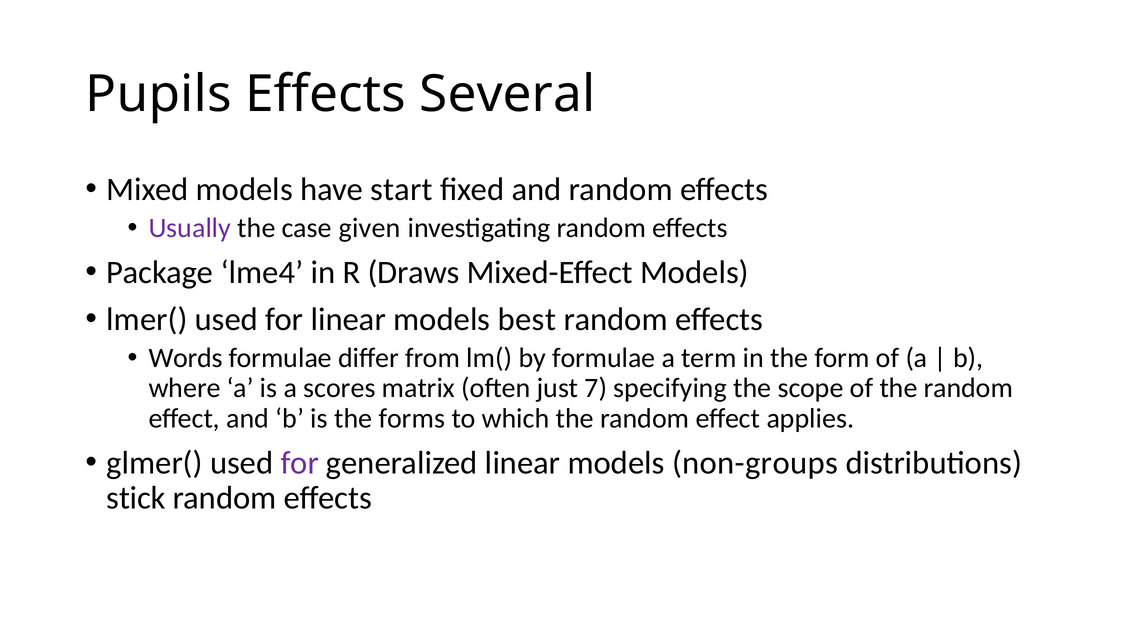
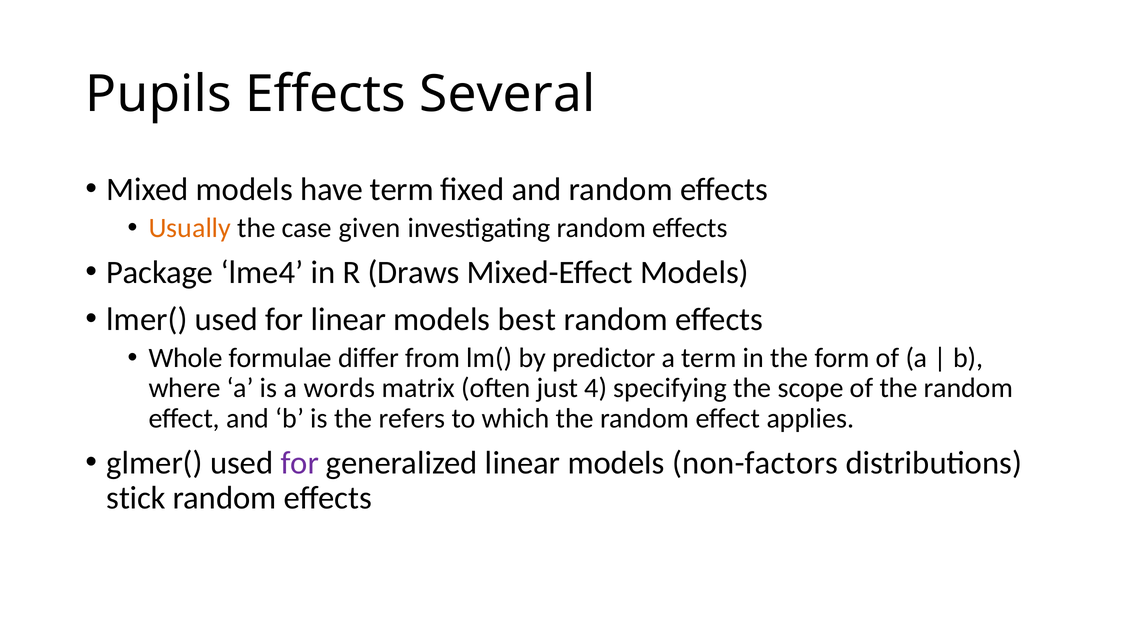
have start: start -> term
Usually colour: purple -> orange
Words: Words -> Whole
by formulae: formulae -> predictor
scores: scores -> words
7: 7 -> 4
forms: forms -> refers
non-groups: non-groups -> non-factors
